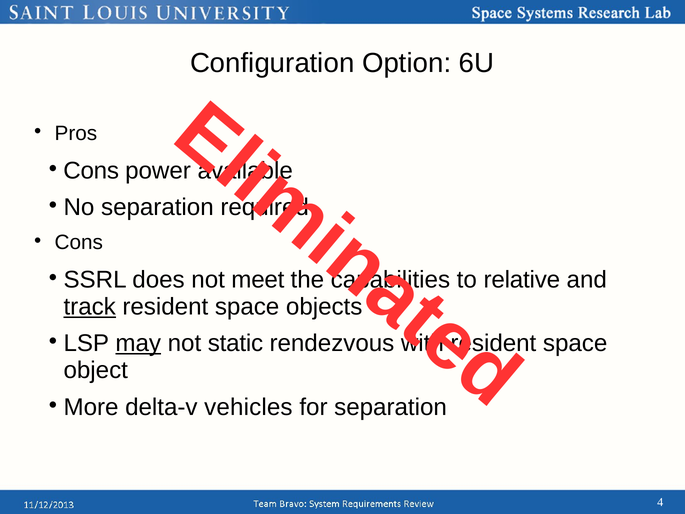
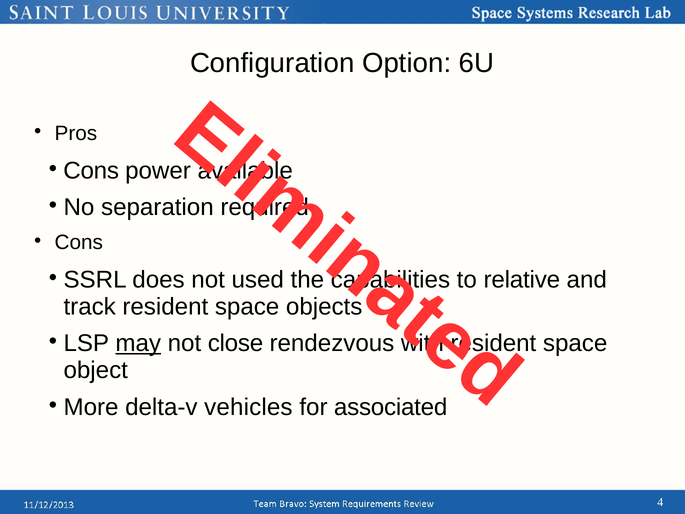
meet: meet -> used
track underline: present -> none
static: static -> close
for separation: separation -> associated
